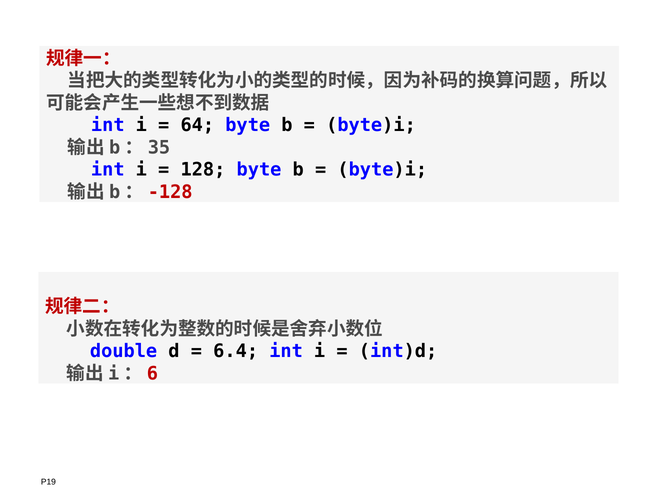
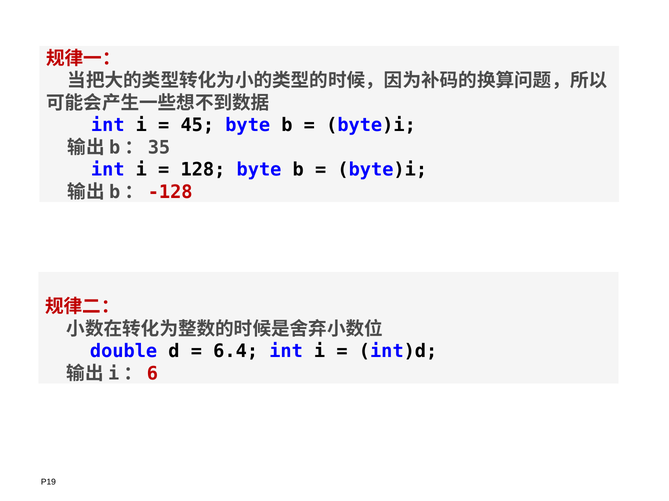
64: 64 -> 45
